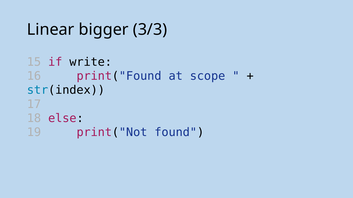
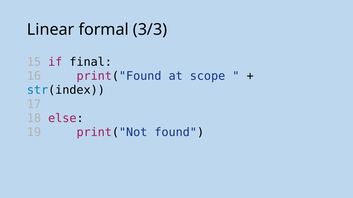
bigger: bigger -> formal
write: write -> final
